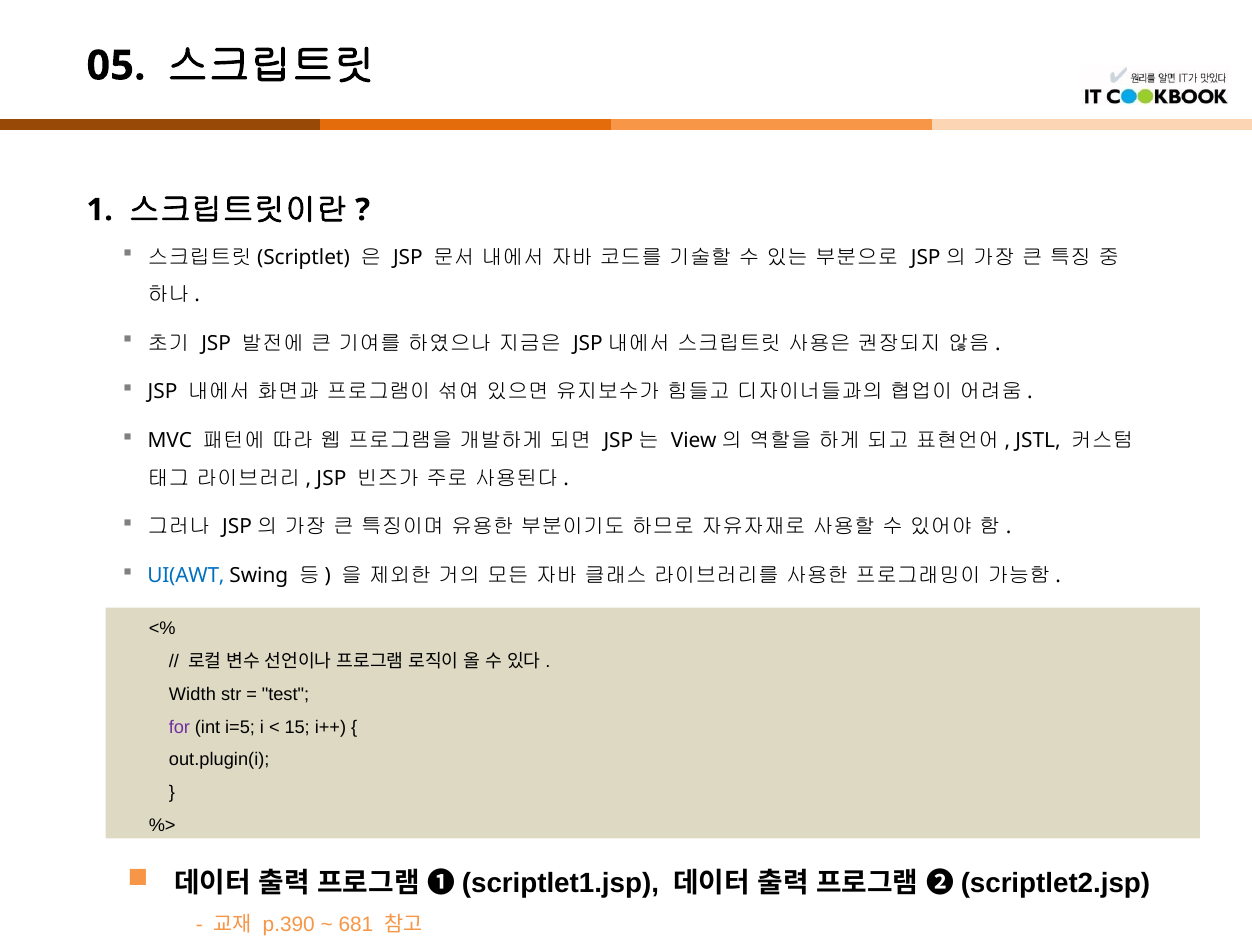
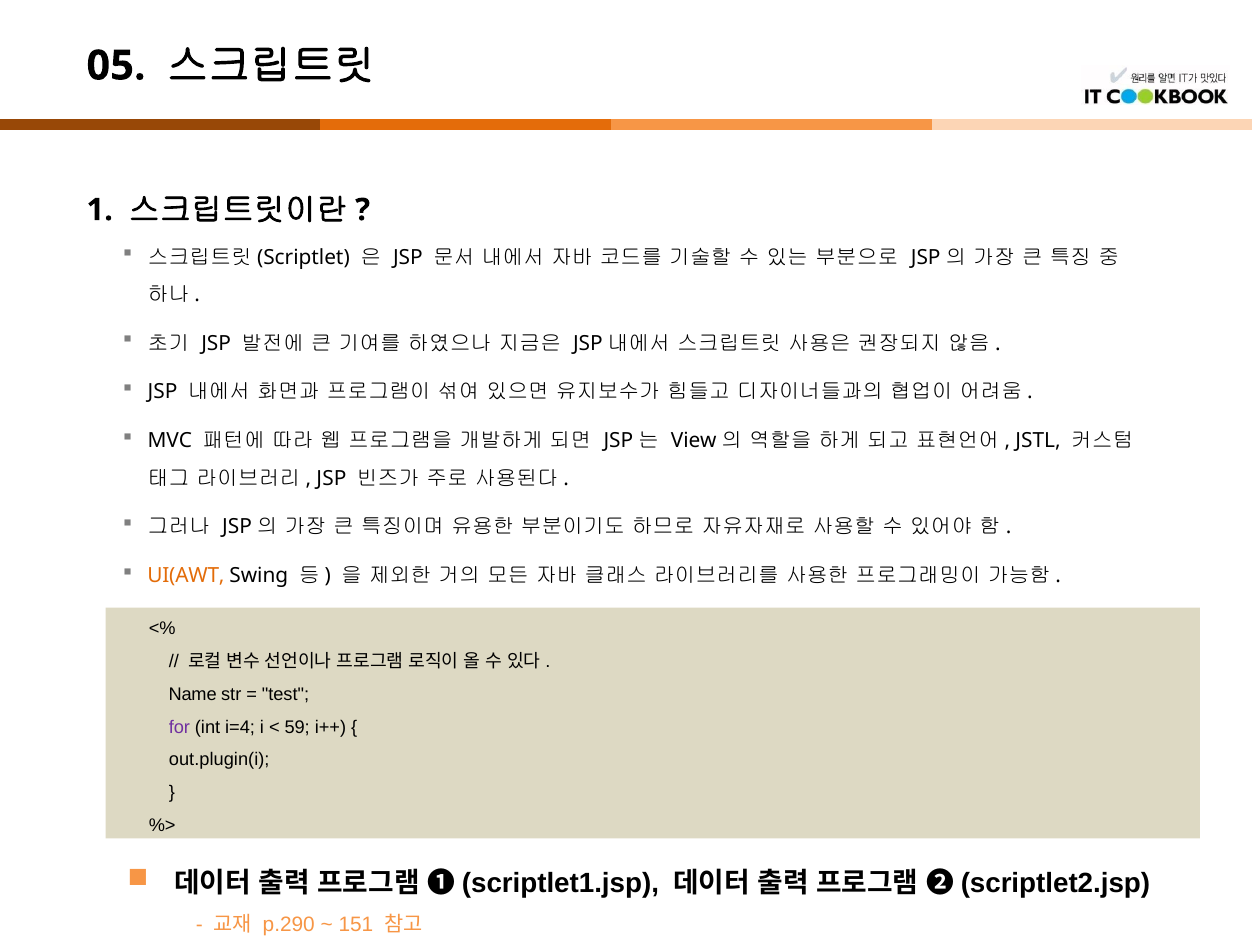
UI(AWT colour: blue -> orange
Width: Width -> Name
i=5: i=5 -> i=4
15: 15 -> 59
p.390: p.390 -> p.290
681: 681 -> 151
